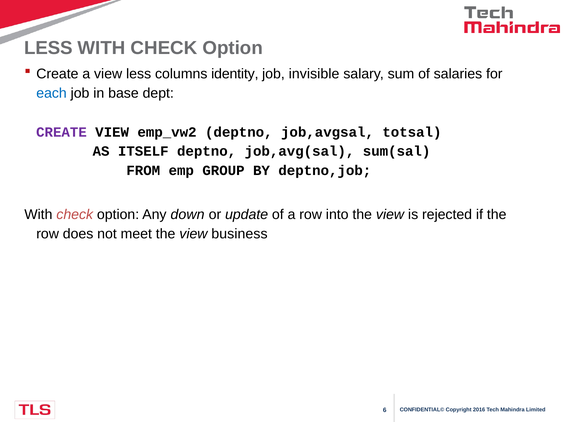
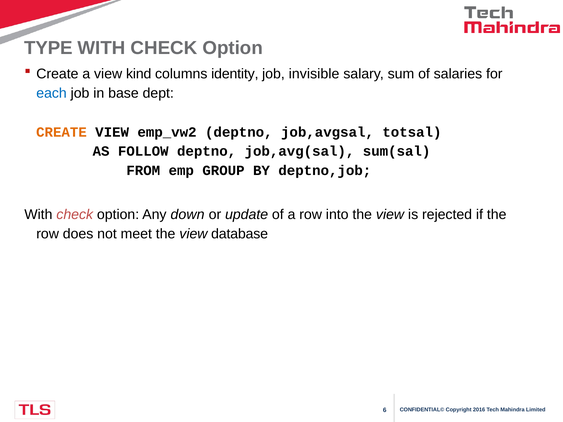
LESS at (48, 48): LESS -> TYPE
view less: less -> kind
CREATE at (61, 132) colour: purple -> orange
ITSELF: ITSELF -> FOLLOW
business: business -> database
